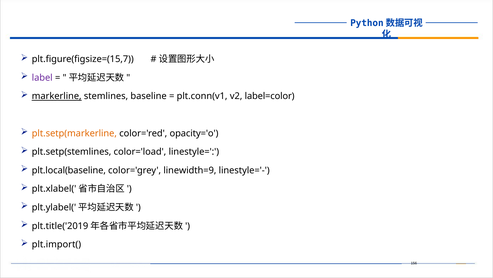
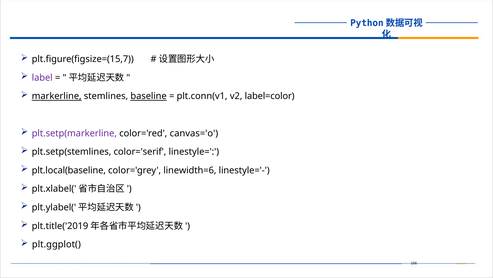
baseline underline: none -> present
plt.setp(markerline colour: orange -> purple
opacity='o: opacity='o -> canvas='o
color='load: color='load -> color='serif
linewidth=9: linewidth=9 -> linewidth=6
plt.import(: plt.import( -> plt.ggplot(
